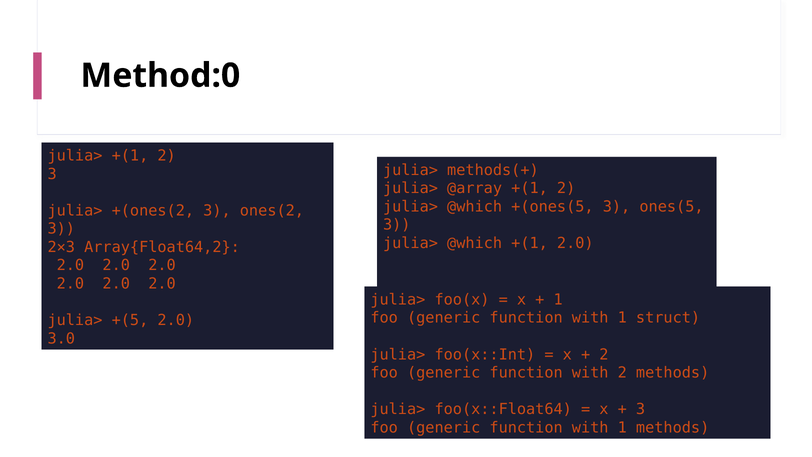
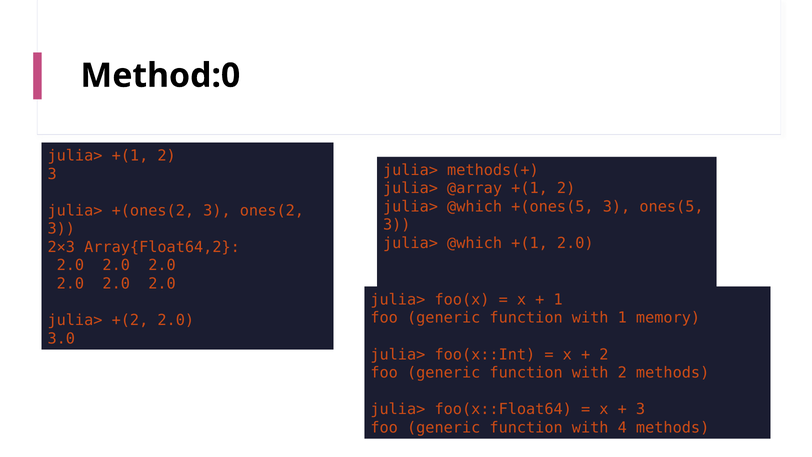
struct: struct -> memory
+(5: +(5 -> +(2
1 at (622, 427): 1 -> 4
